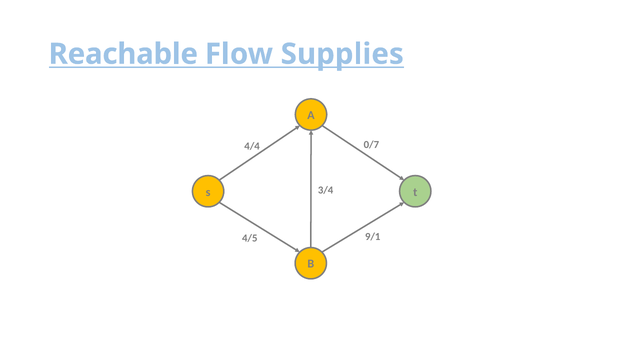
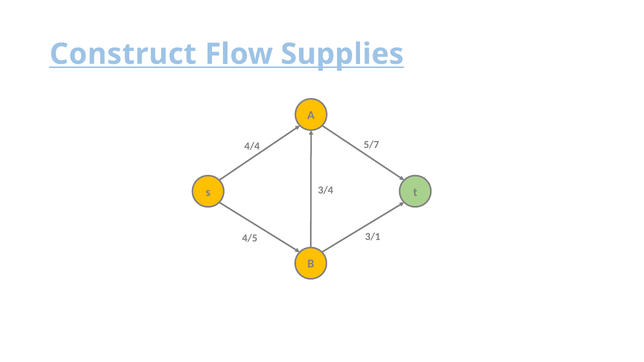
Reachable: Reachable -> Construct
0/7: 0/7 -> 5/7
9/1: 9/1 -> 3/1
